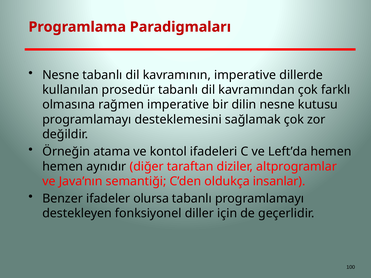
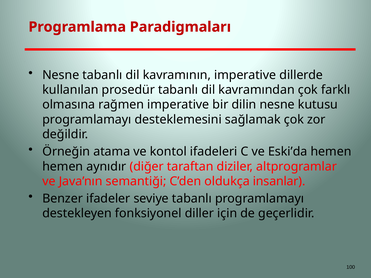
Left’da: Left’da -> Eski’da
olursa: olursa -> seviye
